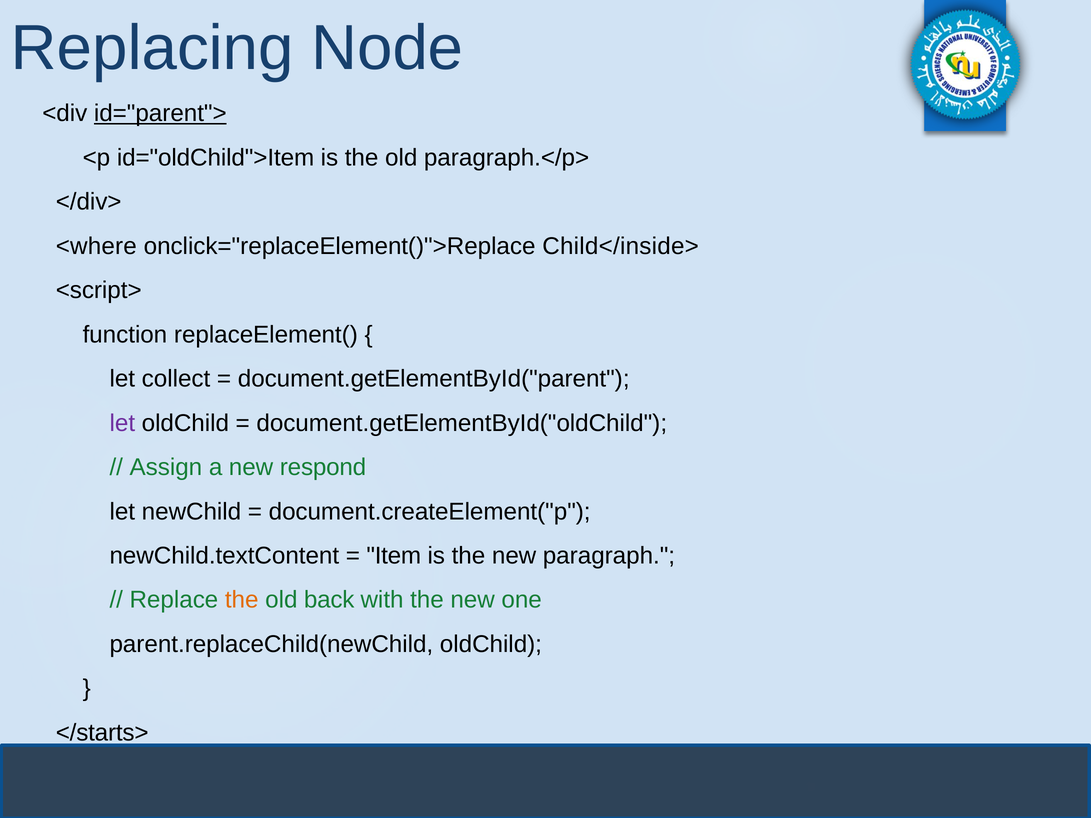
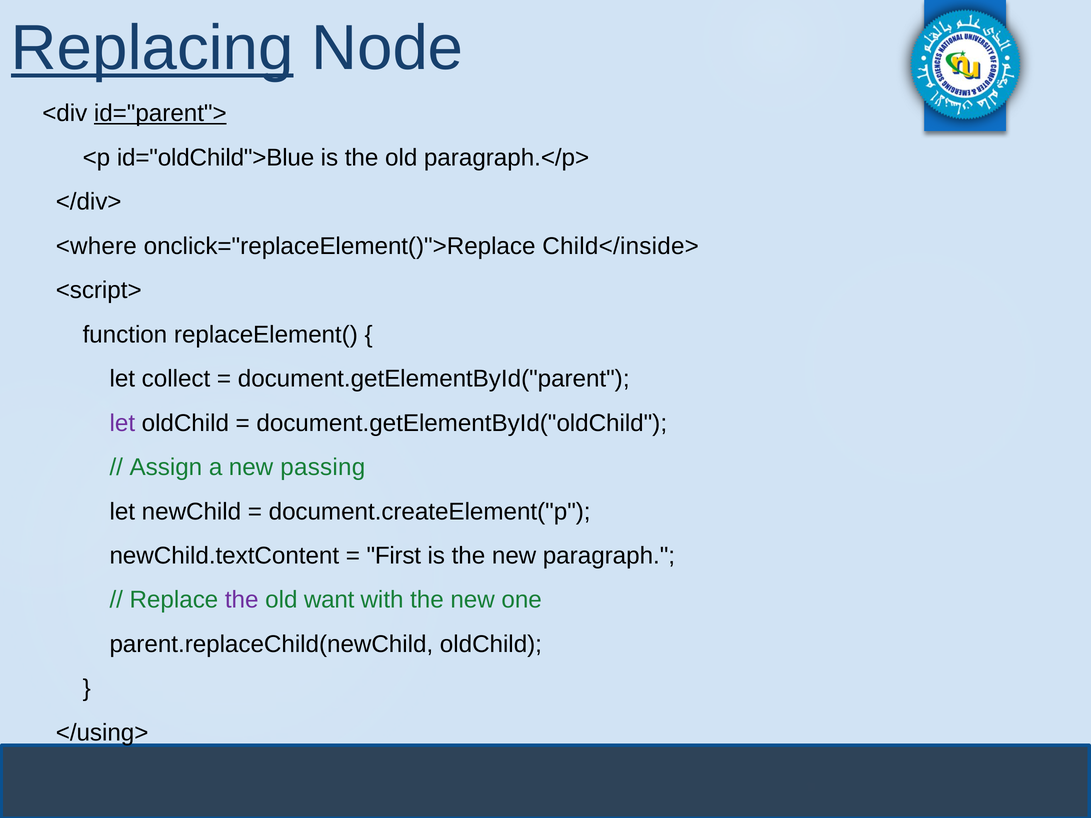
Replacing underline: none -> present
id="oldChild">Item: id="oldChild">Item -> id="oldChild">Blue
respond: respond -> passing
Item: Item -> First
the at (242, 600) colour: orange -> purple
back: back -> want
</starts>: </starts> -> </using>
